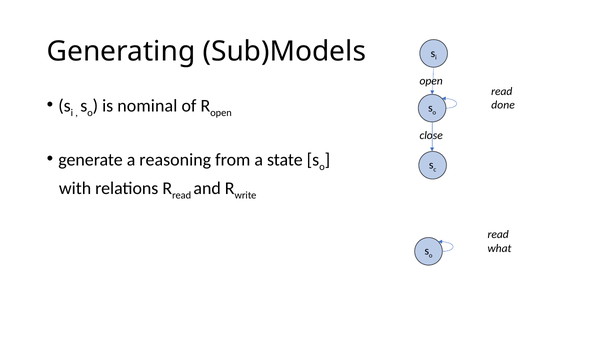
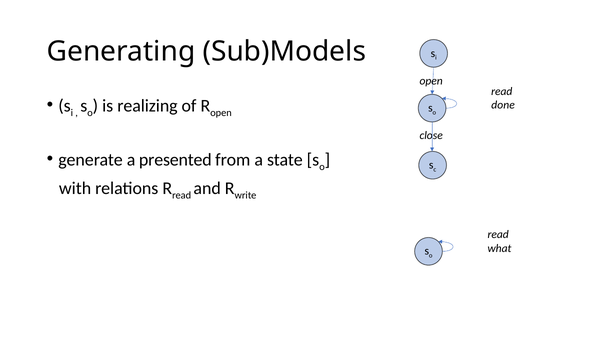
nominal: nominal -> realizing
reasoning: reasoning -> presented
